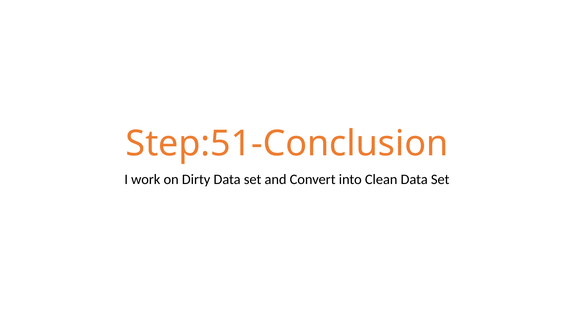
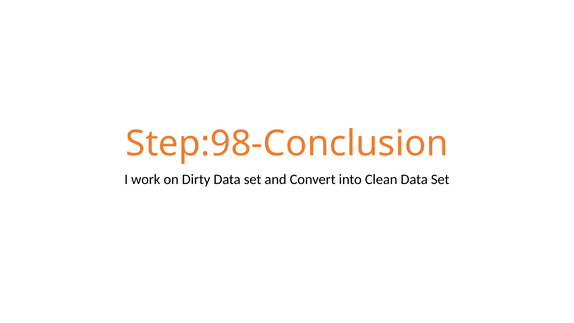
Step:51-Conclusion: Step:51-Conclusion -> Step:98-Conclusion
